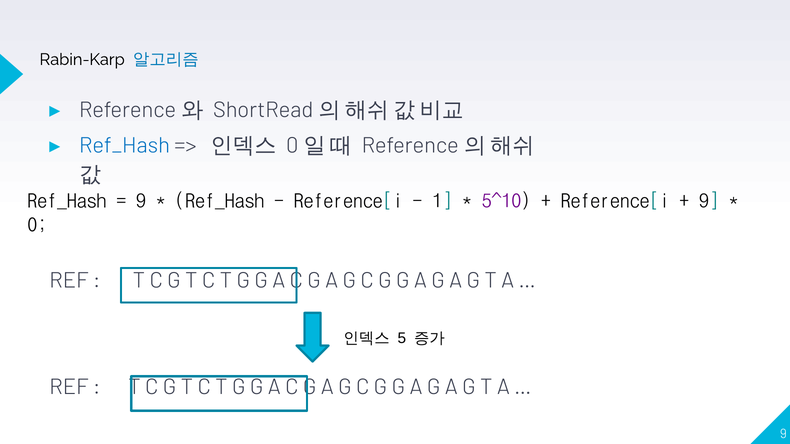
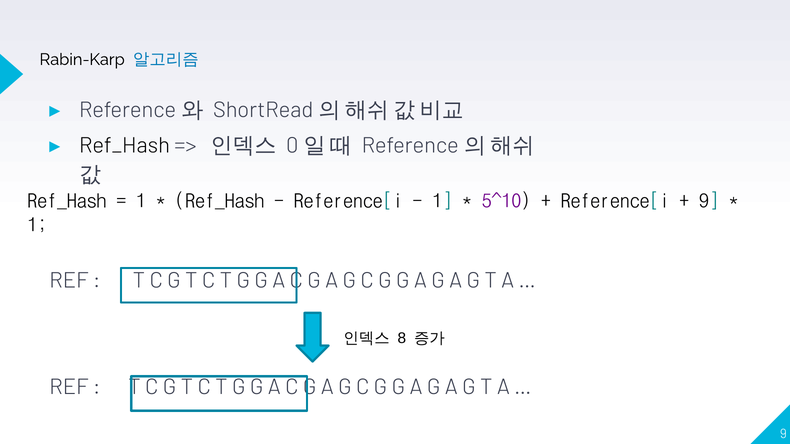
Ref_Hash at (124, 146) colour: blue -> black
9 at (141, 202): 9 -> 1
0 at (37, 225): 0 -> 1
5: 5 -> 8
